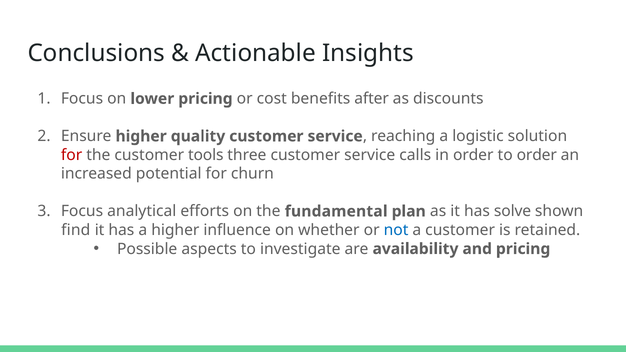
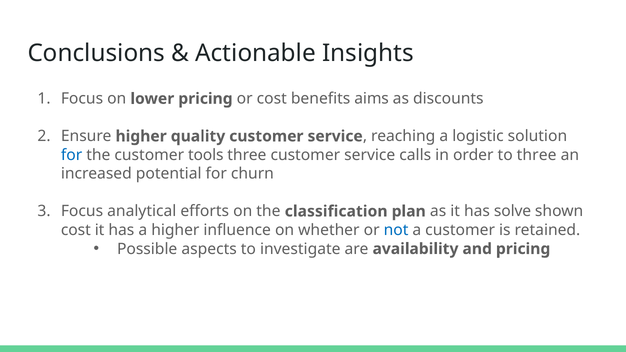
after: after -> aims
for at (72, 155) colour: red -> blue
to order: order -> three
fundamental: fundamental -> classification
find at (76, 230): find -> cost
